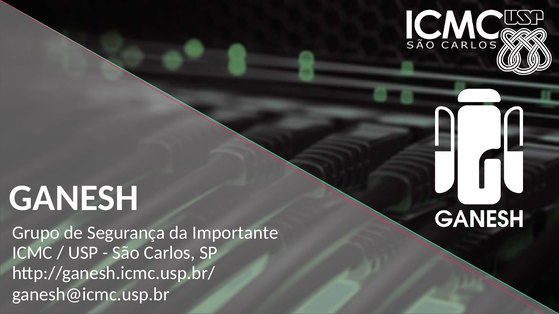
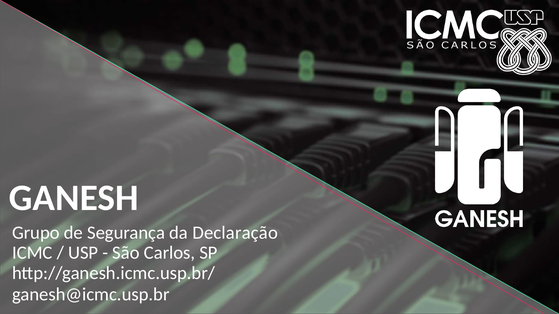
Importante: Importante -> Declaração
